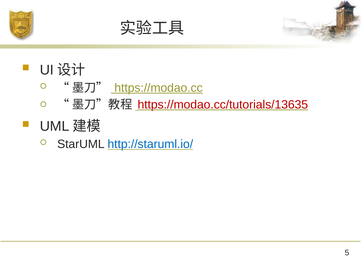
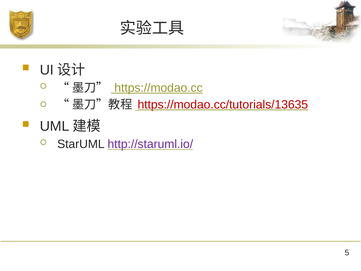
http://staruml.io/ colour: blue -> purple
